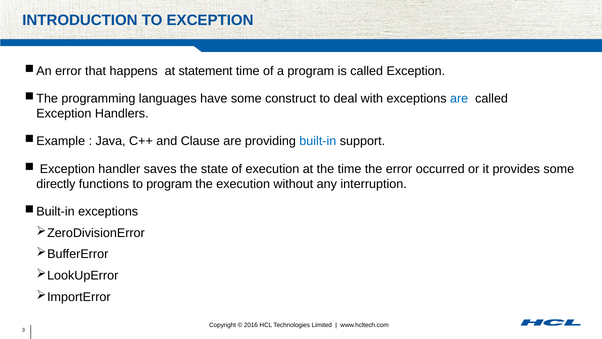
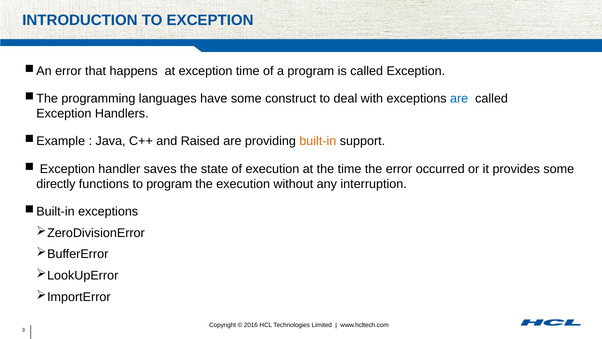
at statement: statement -> exception
Clause: Clause -> Raised
built-in colour: blue -> orange
